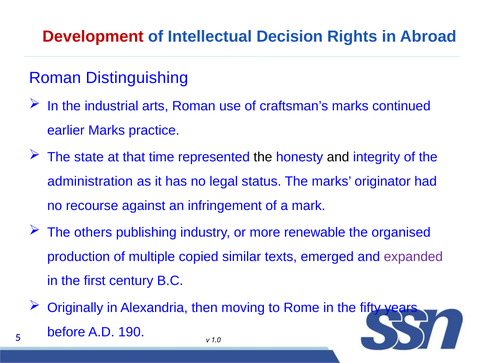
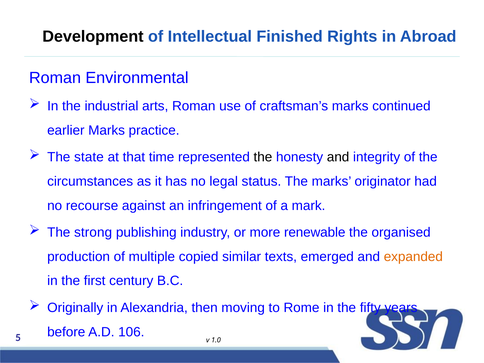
Development colour: red -> black
Decision: Decision -> Finished
Distinguishing: Distinguishing -> Environmental
administration: administration -> circumstances
others: others -> strong
expanded colour: purple -> orange
190: 190 -> 106
